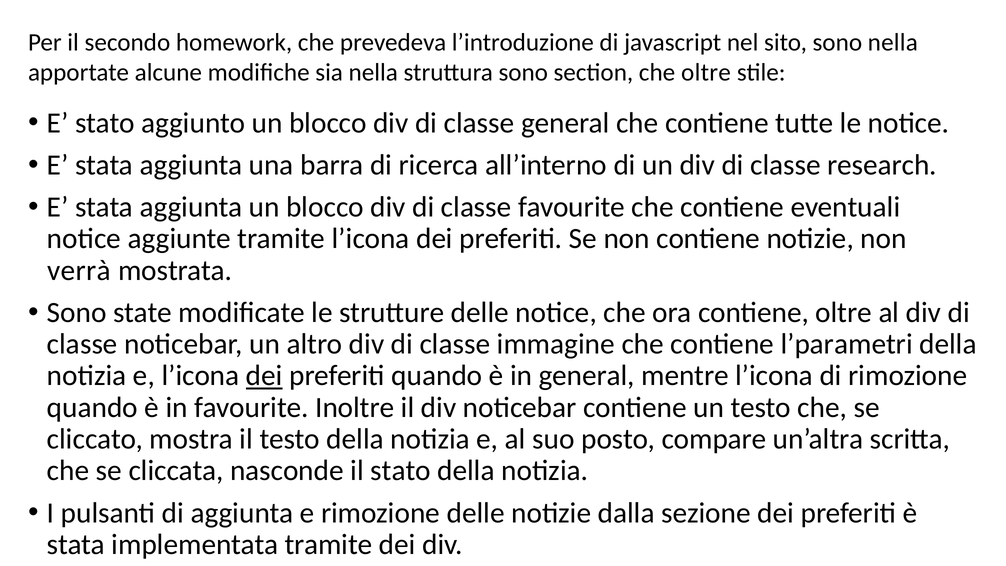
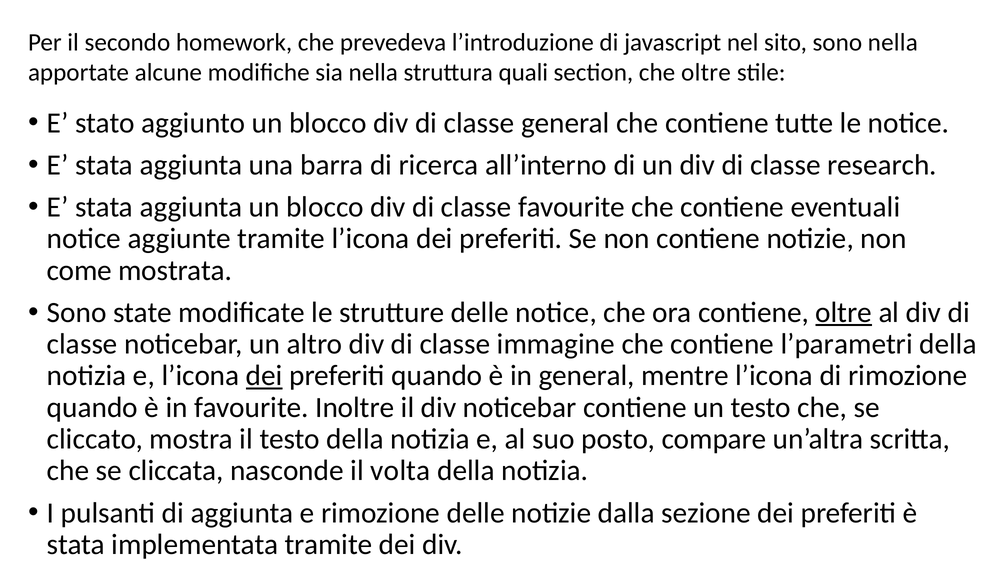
struttura sono: sono -> quali
verrà: verrà -> come
oltre at (844, 312) underline: none -> present
il stato: stato -> volta
